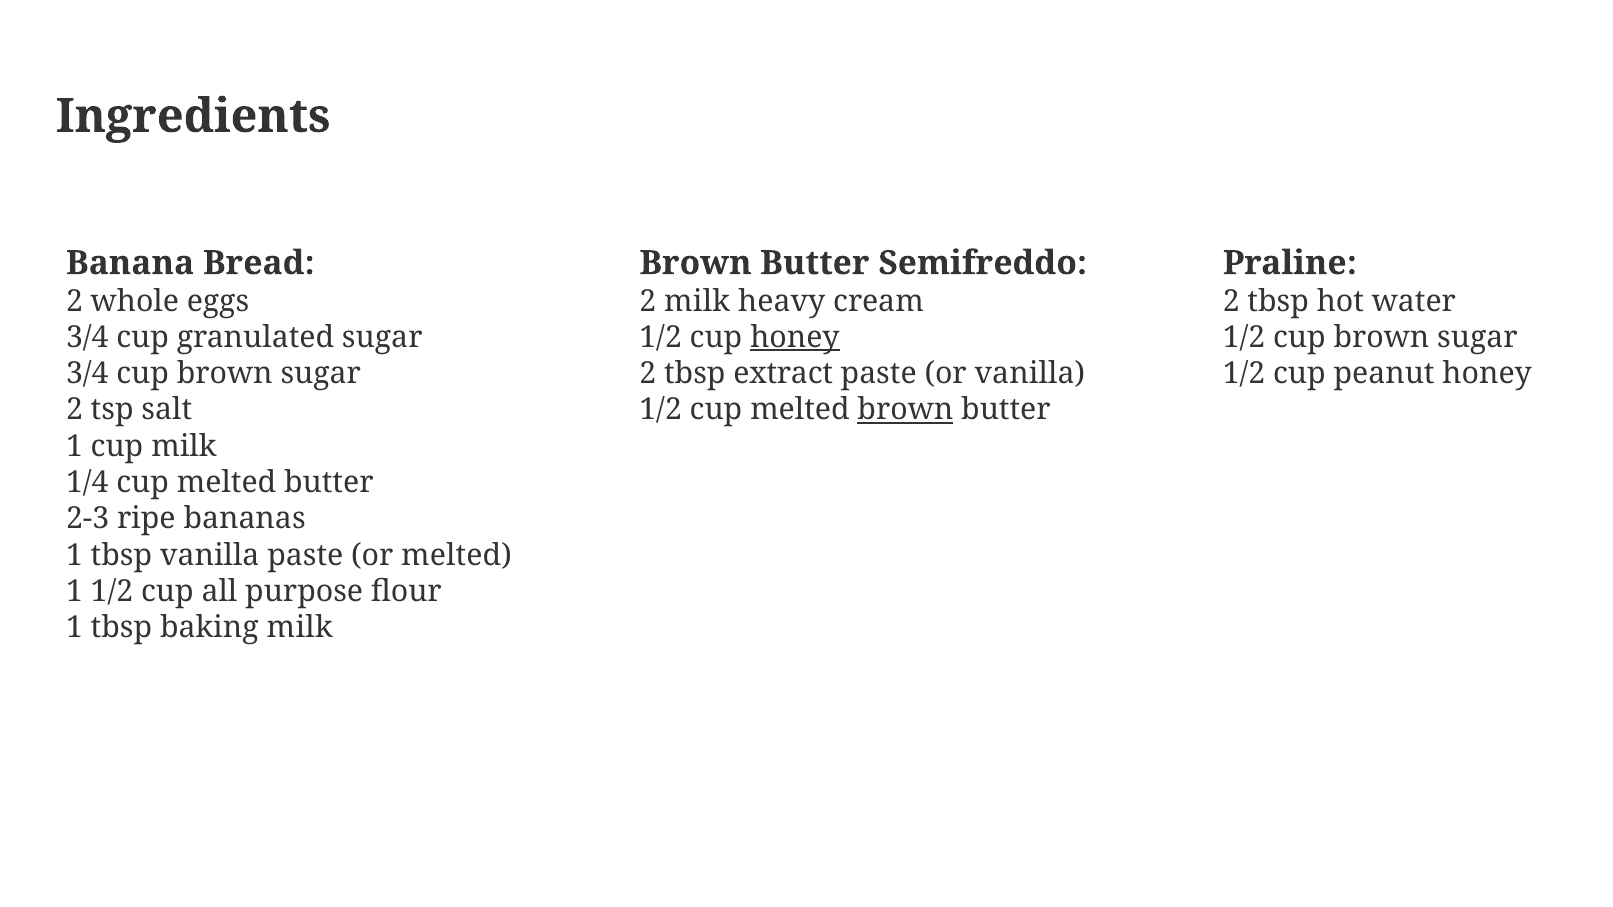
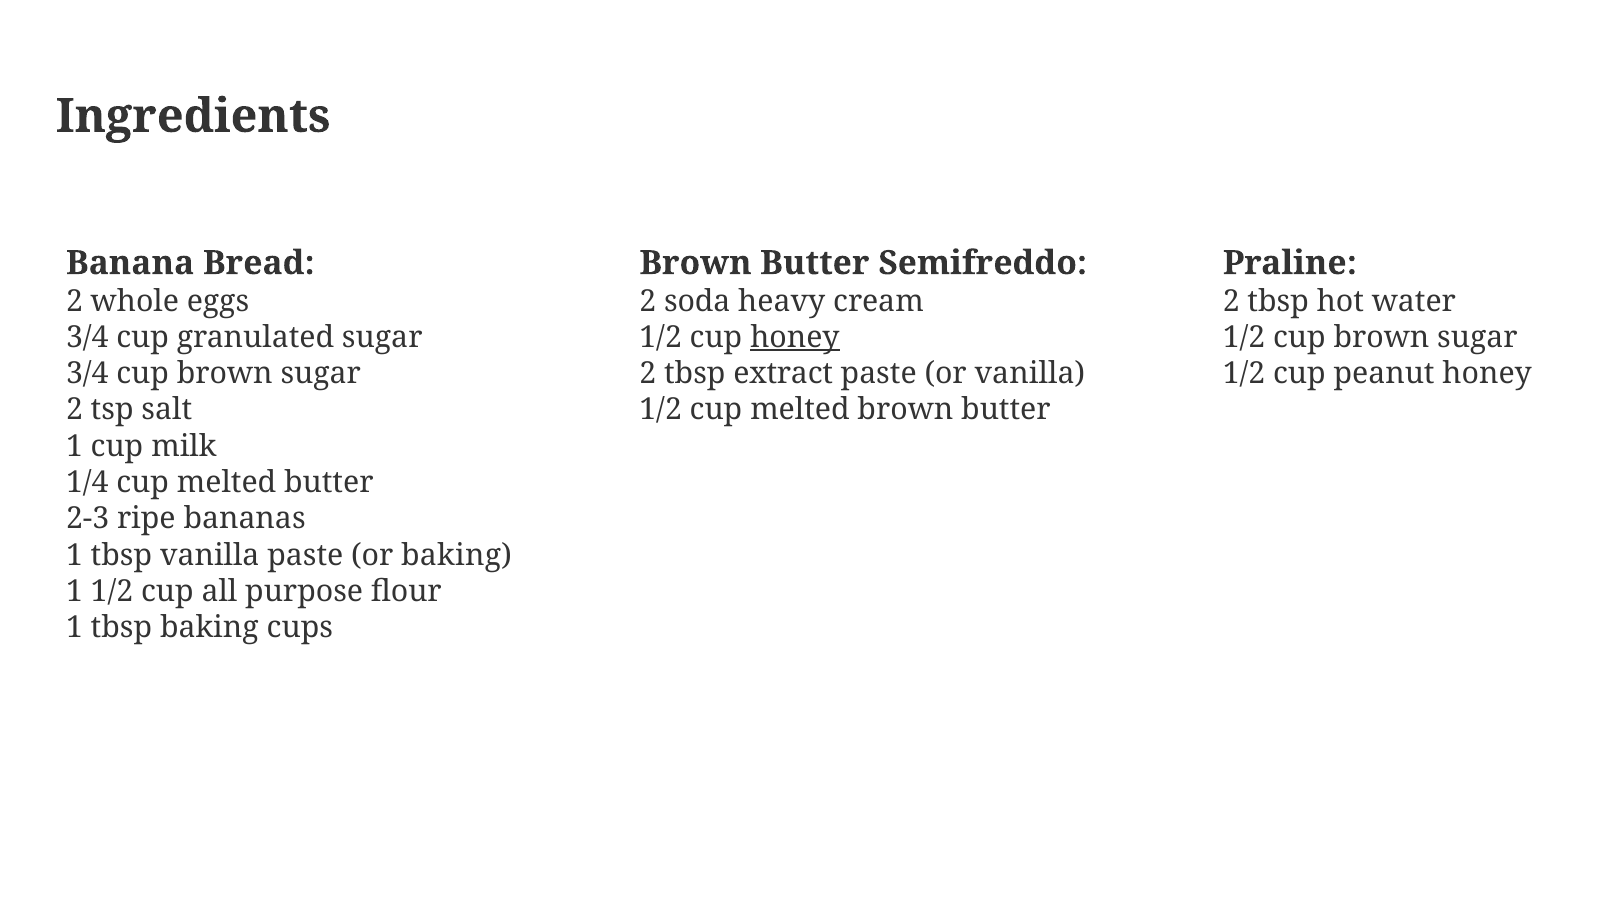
2 milk: milk -> soda
brown at (905, 410) underline: present -> none
or melted: melted -> baking
baking milk: milk -> cups
